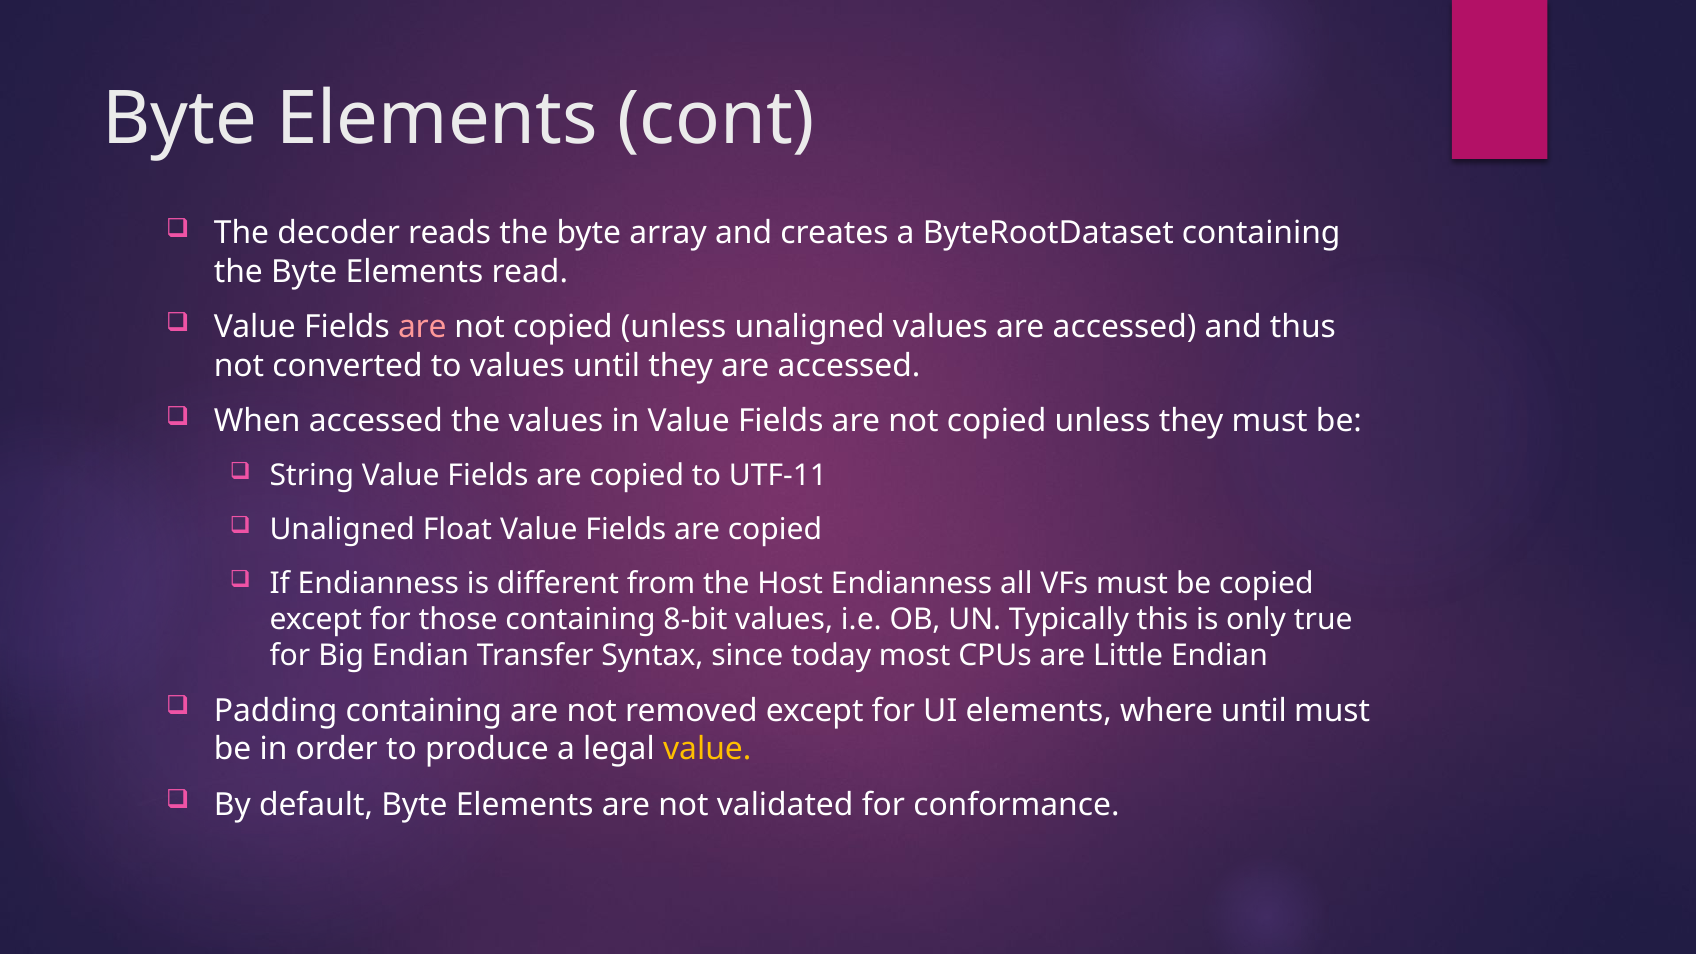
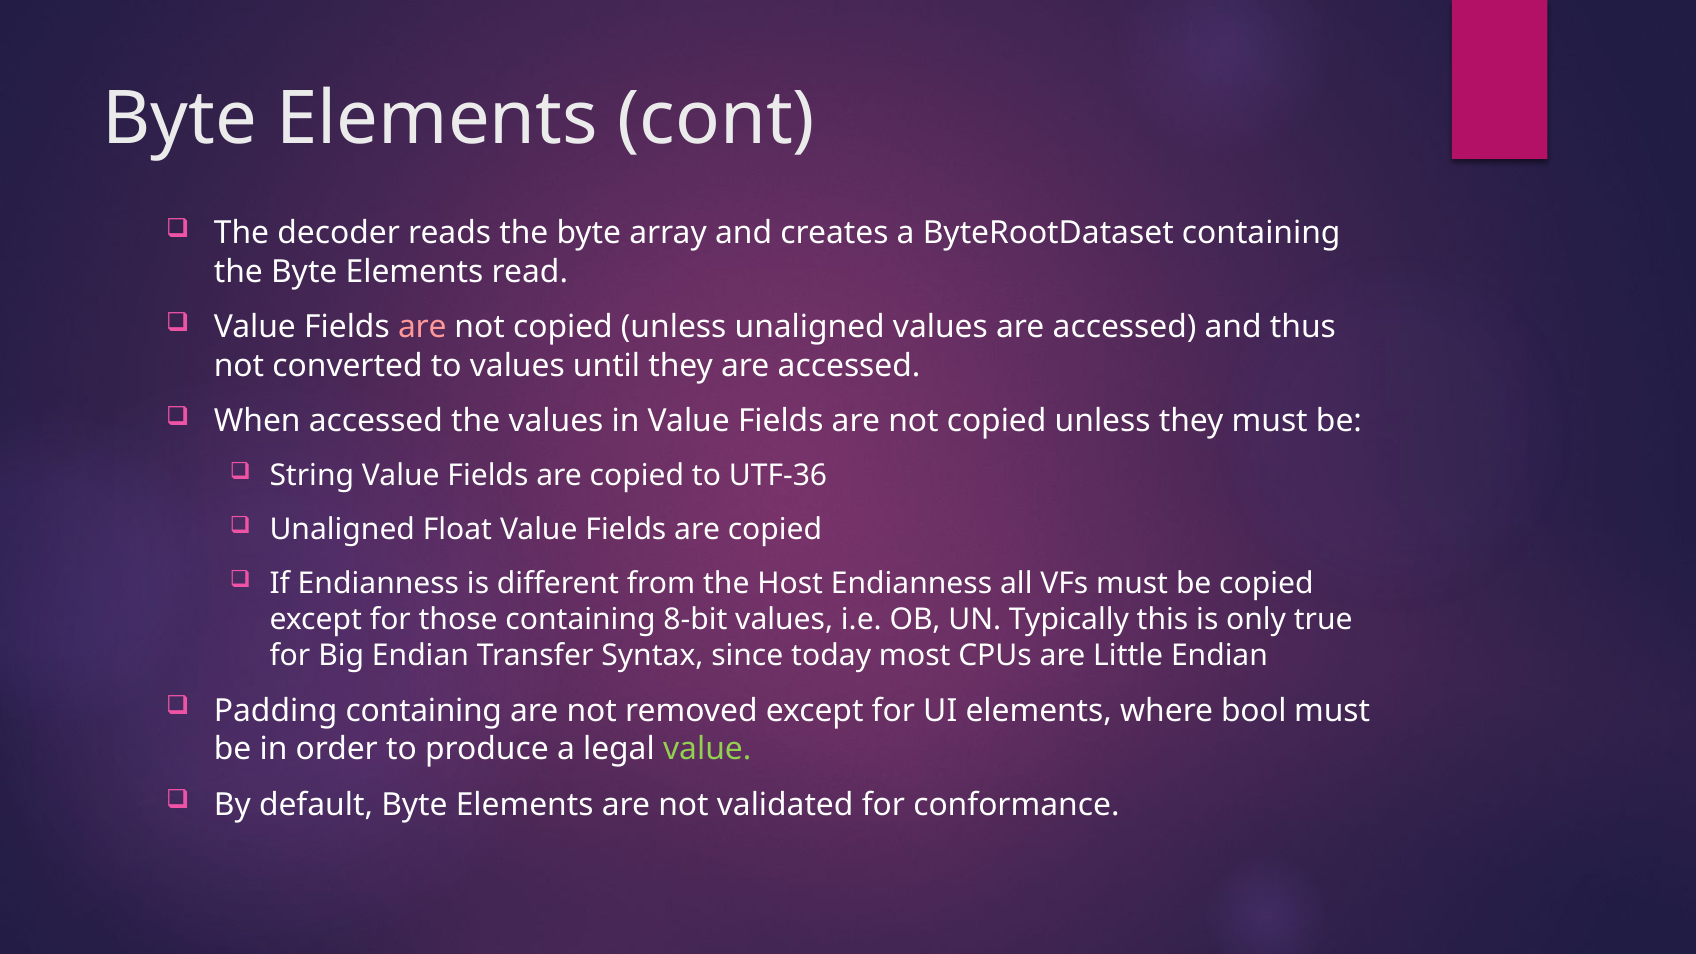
UTF-11: UTF-11 -> UTF-36
where until: until -> bool
value at (707, 749) colour: yellow -> light green
